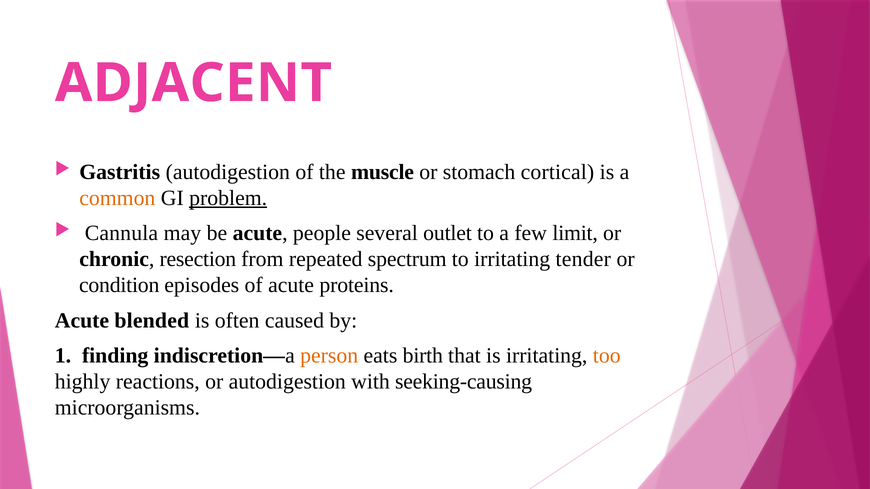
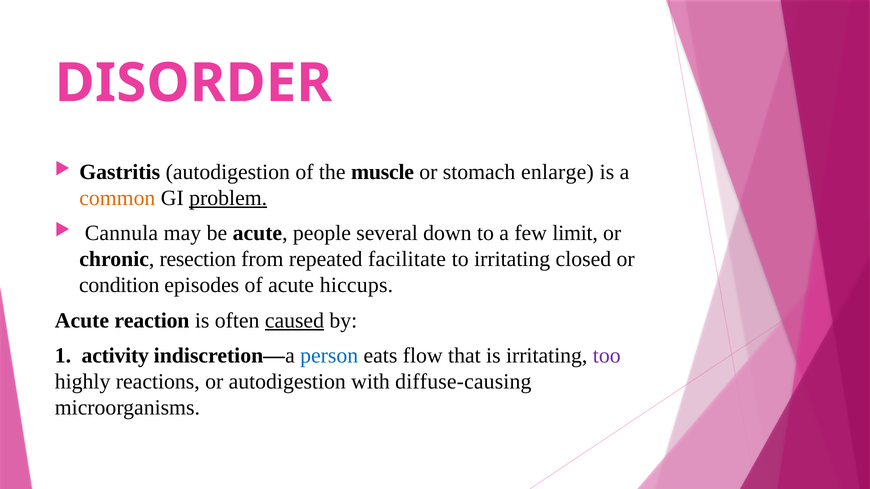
ADJACENT: ADJACENT -> DISORDER
cortical: cortical -> enlarge
outlet: outlet -> down
spectrum: spectrum -> facilitate
tender: tender -> closed
proteins: proteins -> hiccups
blended: blended -> reaction
caused underline: none -> present
finding: finding -> activity
person colour: orange -> blue
birth: birth -> flow
too colour: orange -> purple
seeking-causing: seeking-causing -> diffuse-causing
